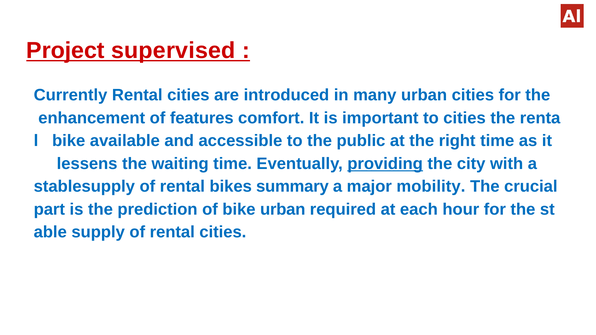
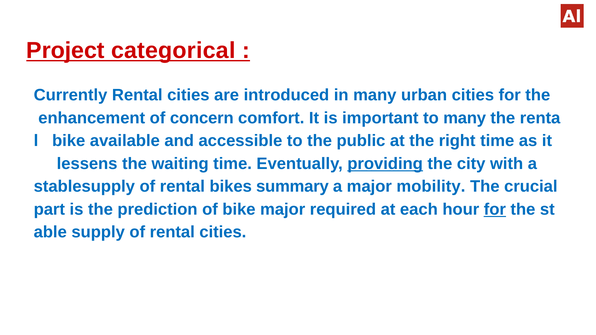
supervised: supervised -> categorical
features: features -> concern
to cities: cities -> many
bike urban: urban -> major
for at (495, 209) underline: none -> present
